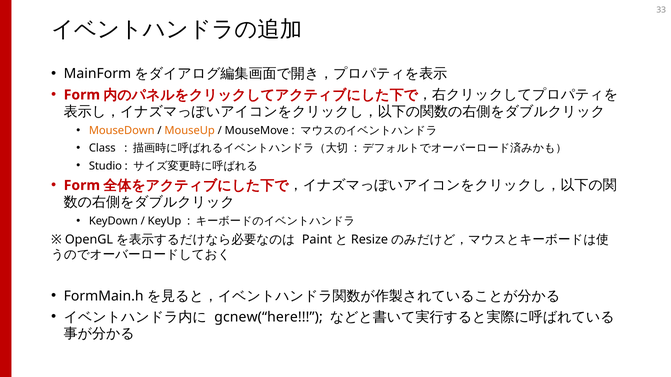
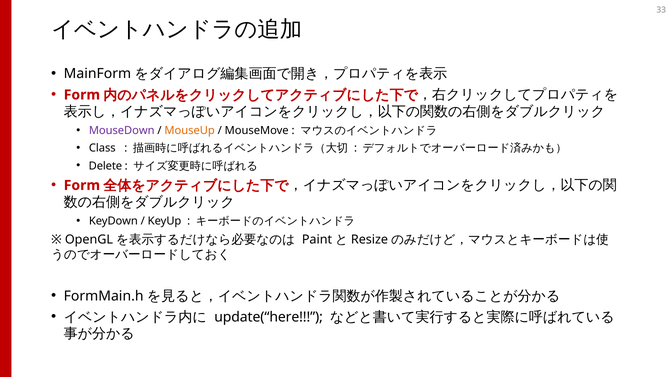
MouseDown colour: orange -> purple
Studio: Studio -> Delete
gcnew(“here: gcnew(“here -> update(“here
